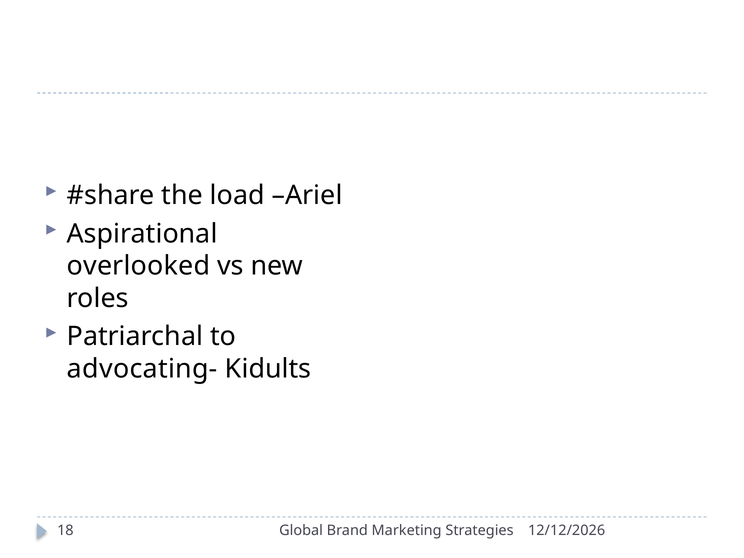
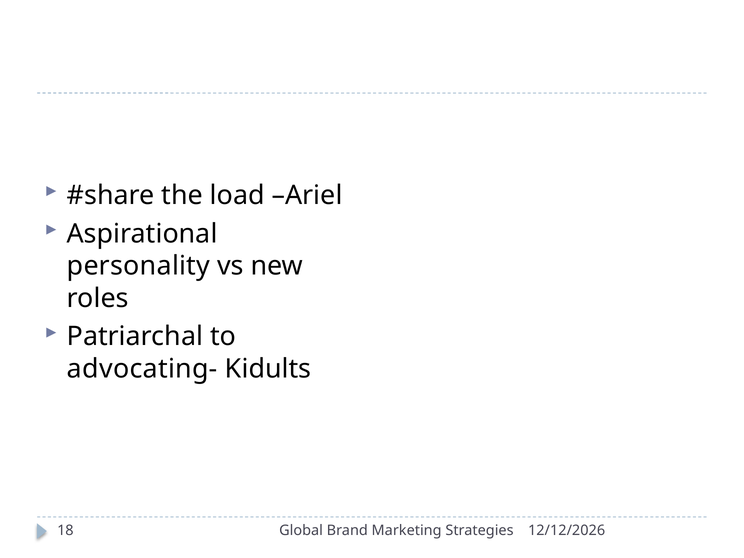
overlooked: overlooked -> personality
